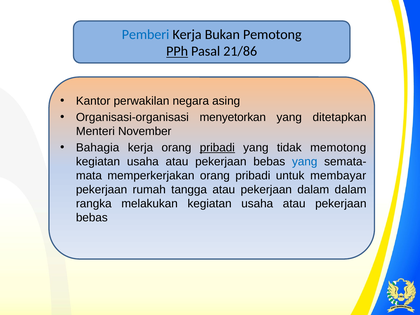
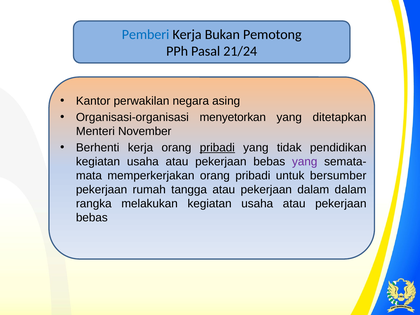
PPh underline: present -> none
21/86: 21/86 -> 21/24
Bahagia: Bahagia -> Berhenti
memotong: memotong -> pendidikan
yang at (305, 162) colour: blue -> purple
membayar: membayar -> bersumber
